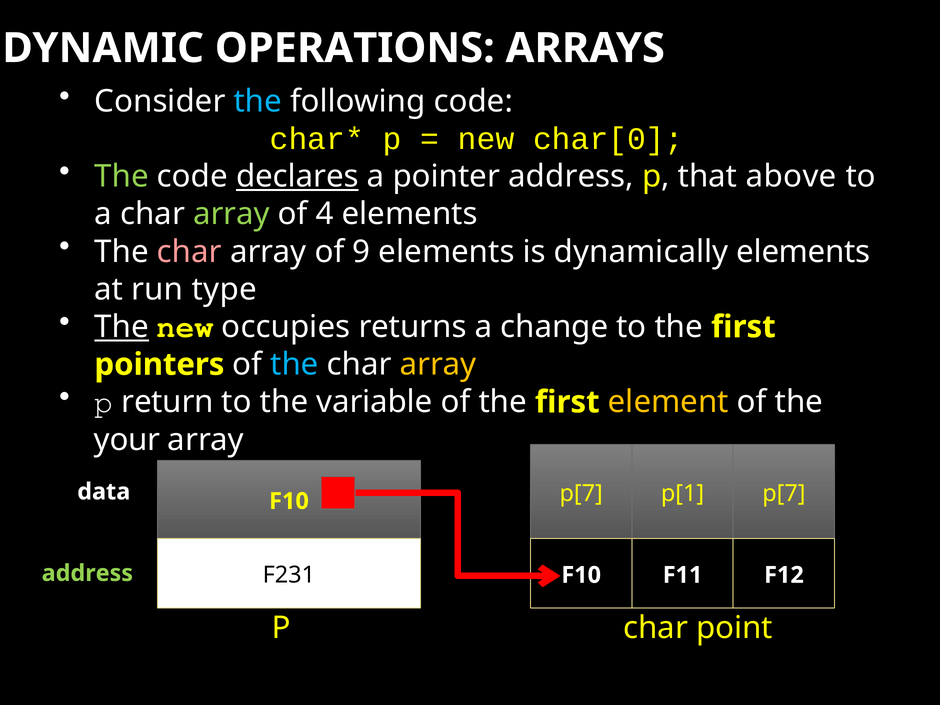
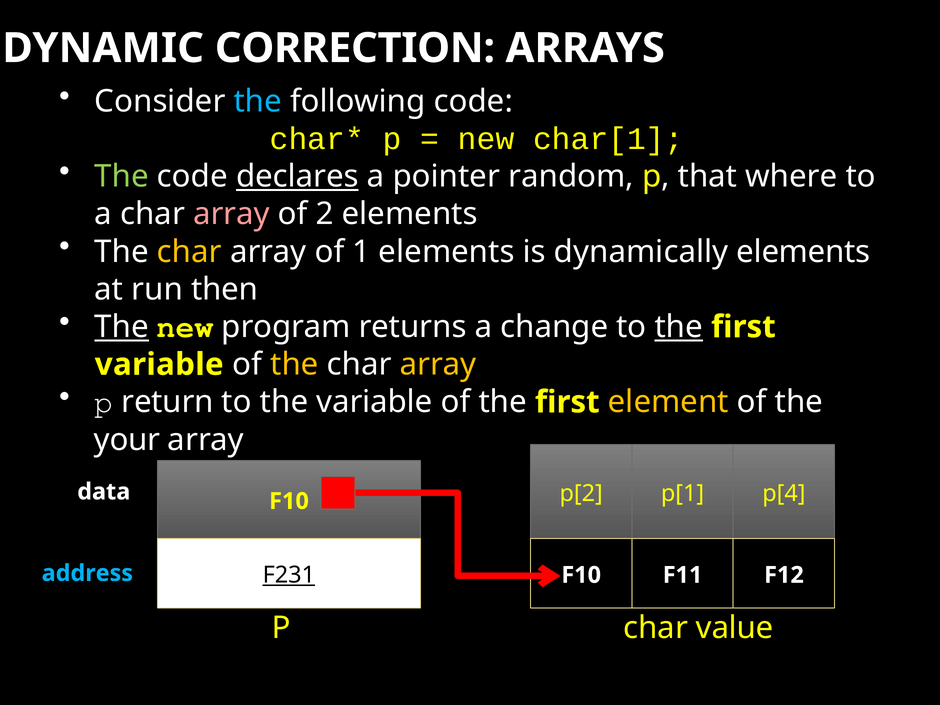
OPERATIONS: OPERATIONS -> CORRECTION
char[0: char[0 -> char[1
pointer address: address -> random
above: above -> where
array at (231, 214) colour: light green -> pink
4: 4 -> 2
char at (189, 252) colour: pink -> yellow
9: 9 -> 1
type: type -> then
occupies: occupies -> program
the at (679, 327) underline: none -> present
pointers at (159, 365): pointers -> variable
the at (294, 365) colour: light blue -> yellow
p[7 at (581, 493): p[7 -> p[2
p[7 at (784, 493): p[7 -> p[4
F231 underline: none -> present
address at (87, 573) colour: light green -> light blue
point: point -> value
